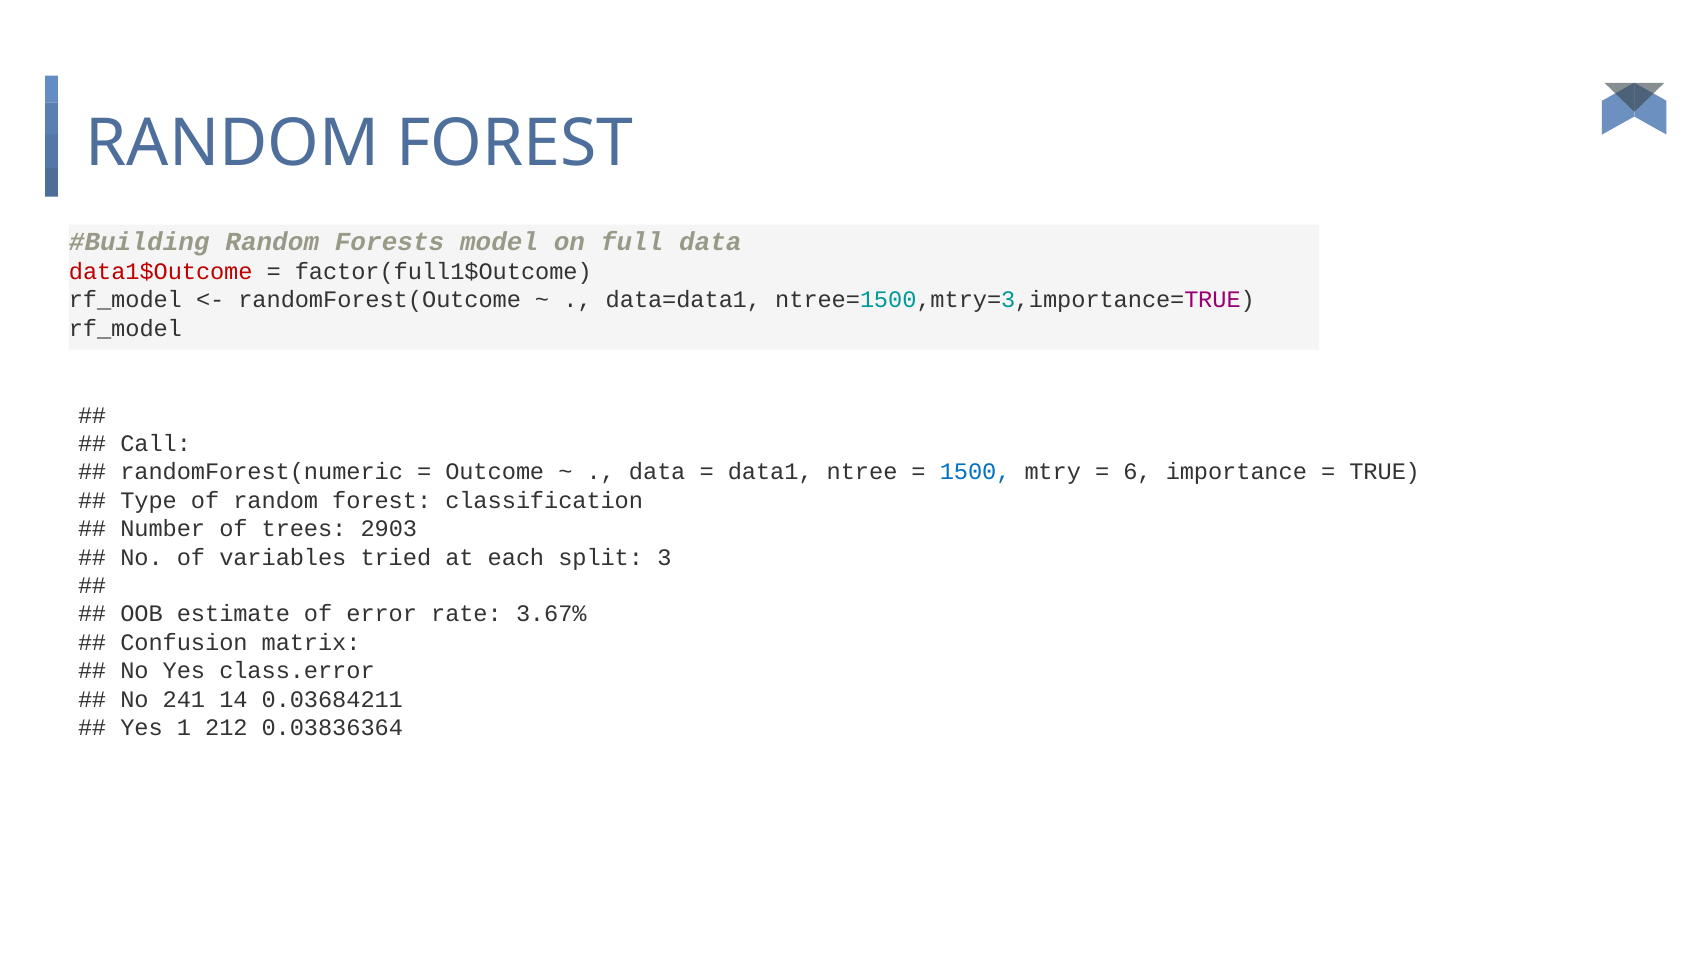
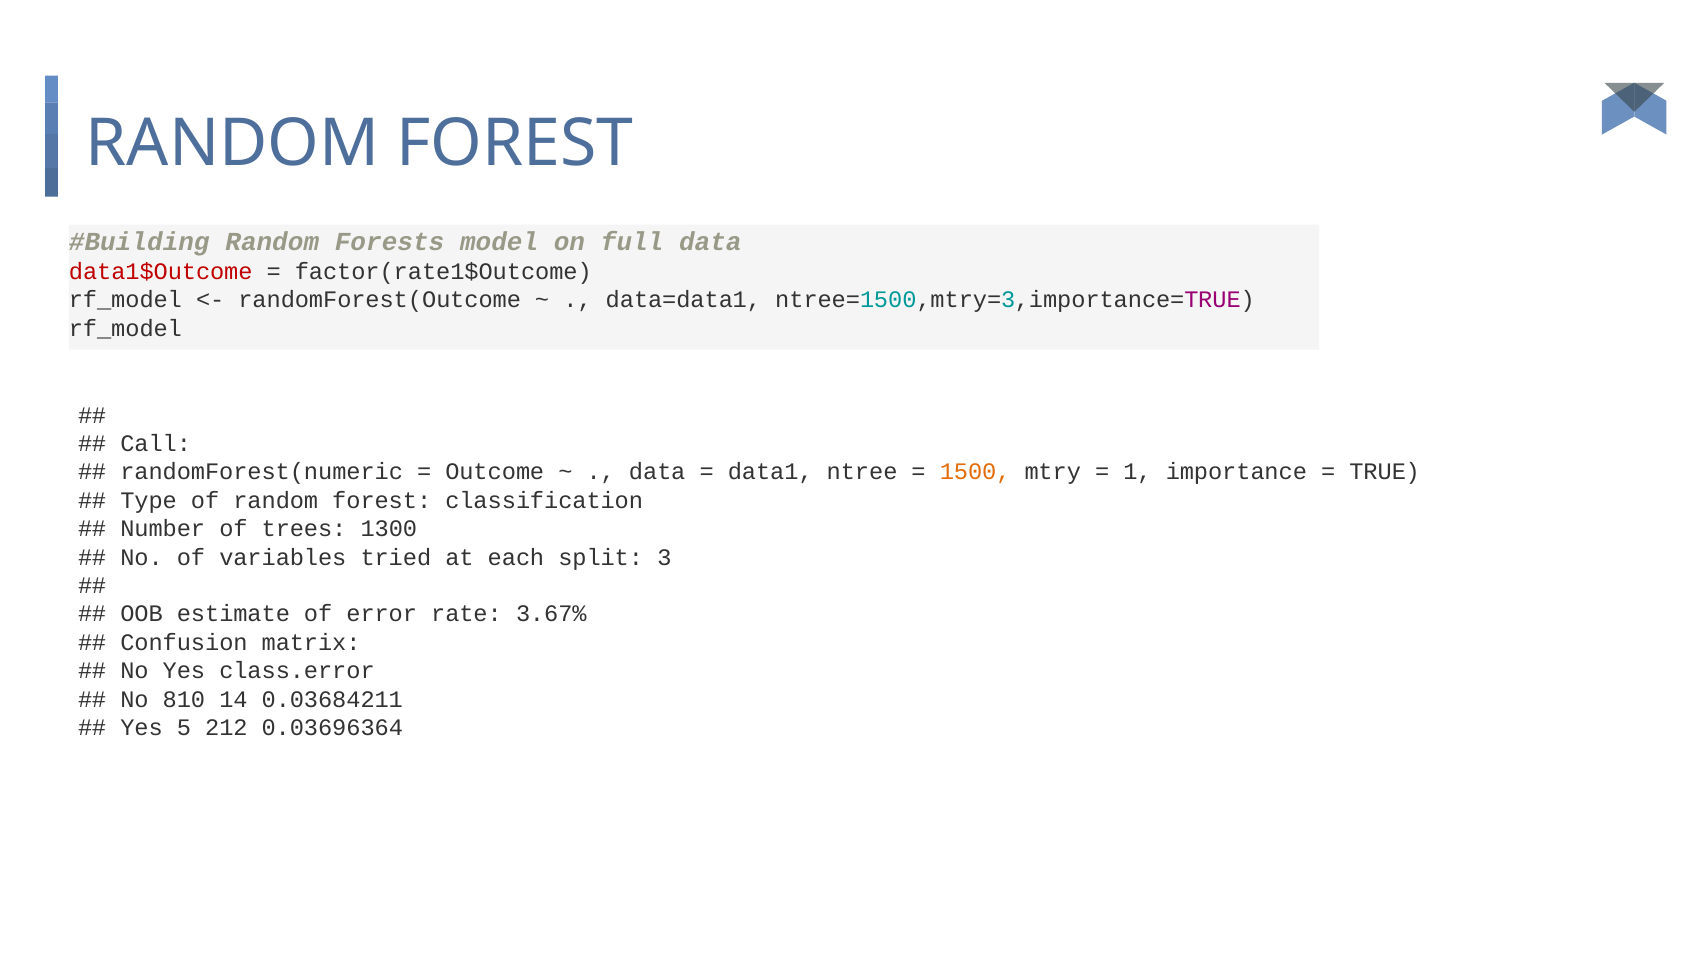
factor(full1$Outcome: factor(full1$Outcome -> factor(rate1$Outcome
1500 colour: blue -> orange
6: 6 -> 1
2903: 2903 -> 1300
241: 241 -> 810
1: 1 -> 5
0.03836364: 0.03836364 -> 0.03696364
